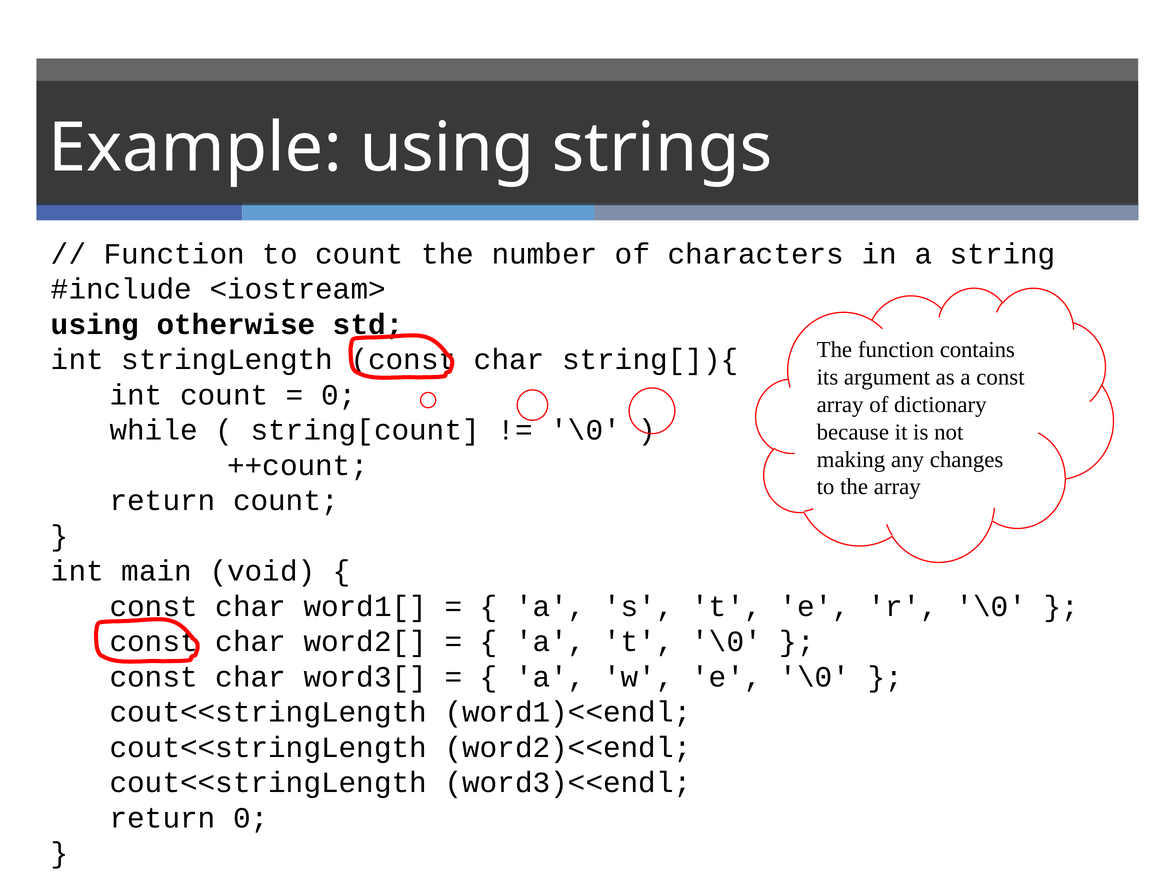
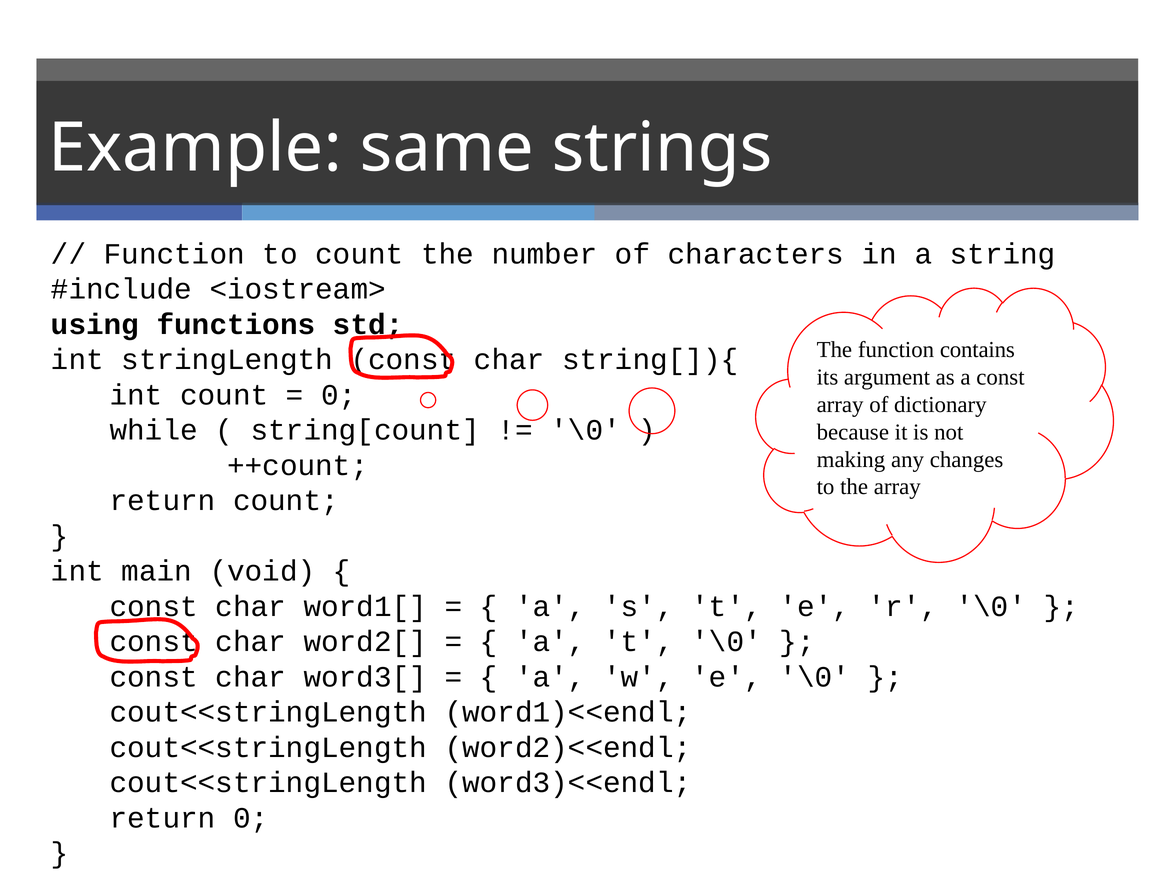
Example using: using -> same
otherwise: otherwise -> functions
